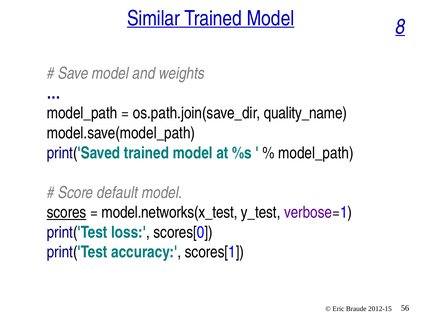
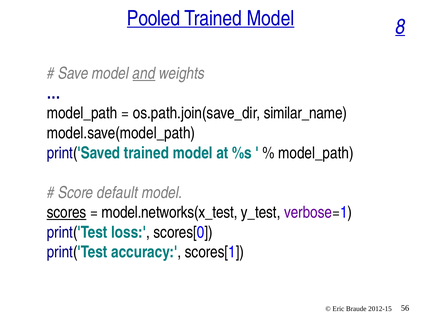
Similar: Similar -> Pooled
and underline: none -> present
quality_name: quality_name -> similar_name
